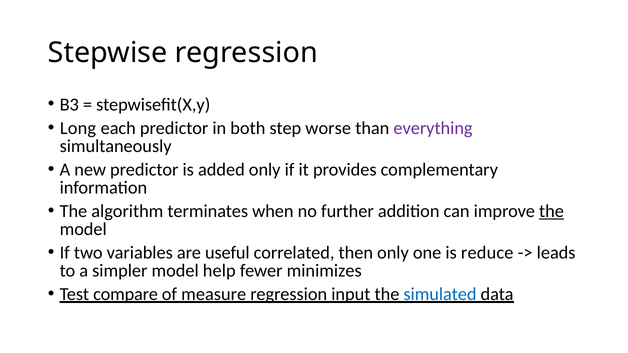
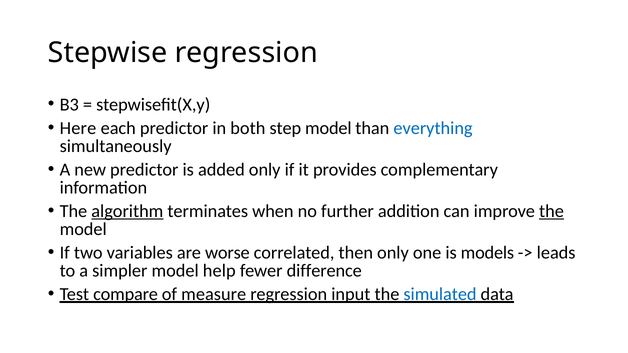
Long: Long -> Here
step worse: worse -> model
everything colour: purple -> blue
algorithm underline: none -> present
useful: useful -> worse
reduce: reduce -> models
minimizes: minimizes -> difference
